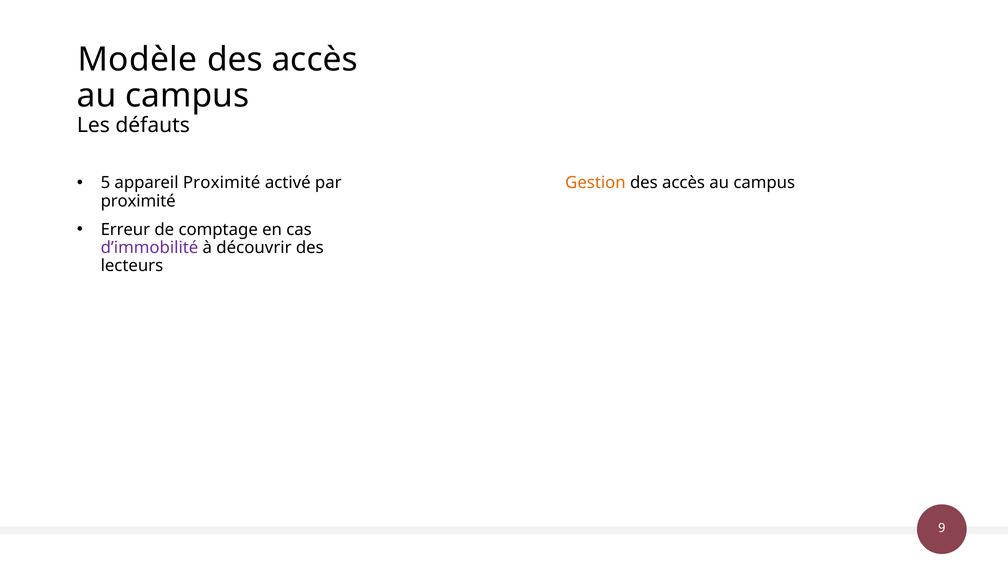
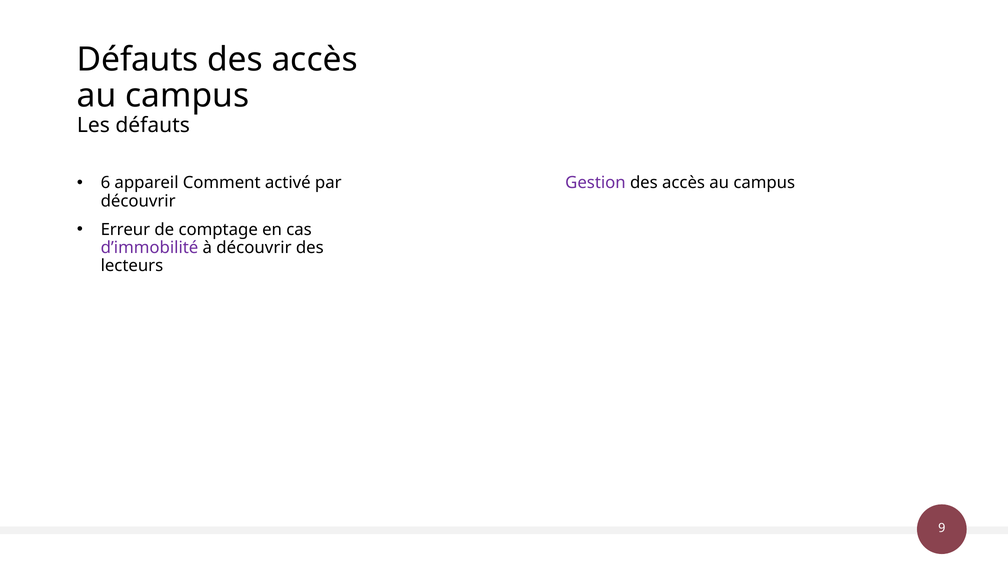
Modèle at (137, 60): Modèle -> Défauts
5: 5 -> 6
appareil Proximité: Proximité -> Comment
Gestion colour: orange -> purple
proximité at (138, 201): proximité -> découvrir
